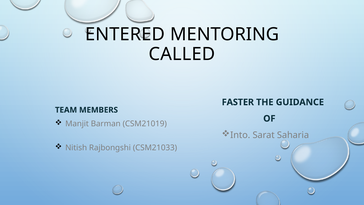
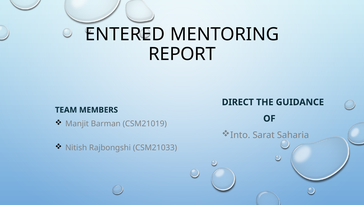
CALLED: CALLED -> REPORT
FASTER: FASTER -> DIRECT
